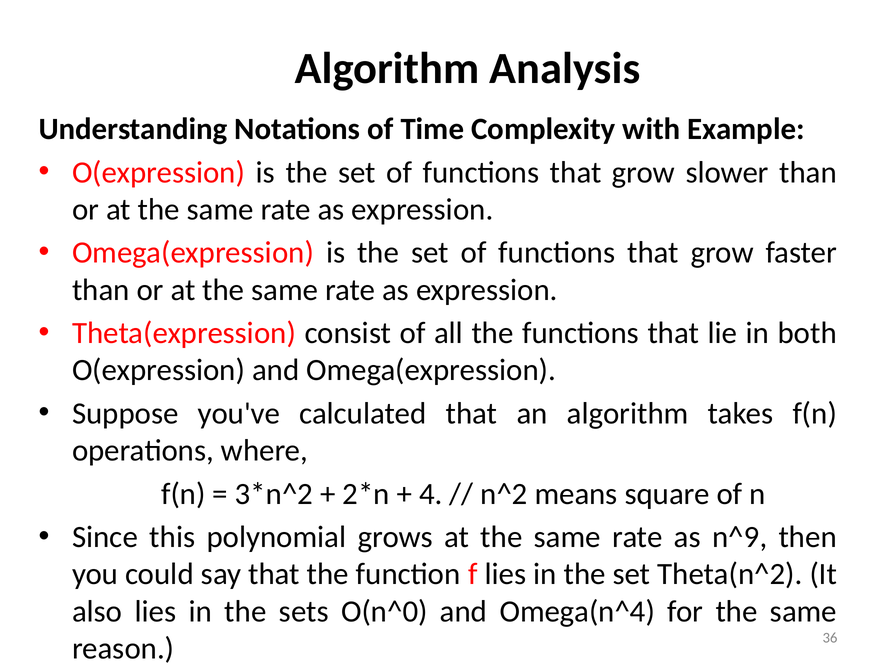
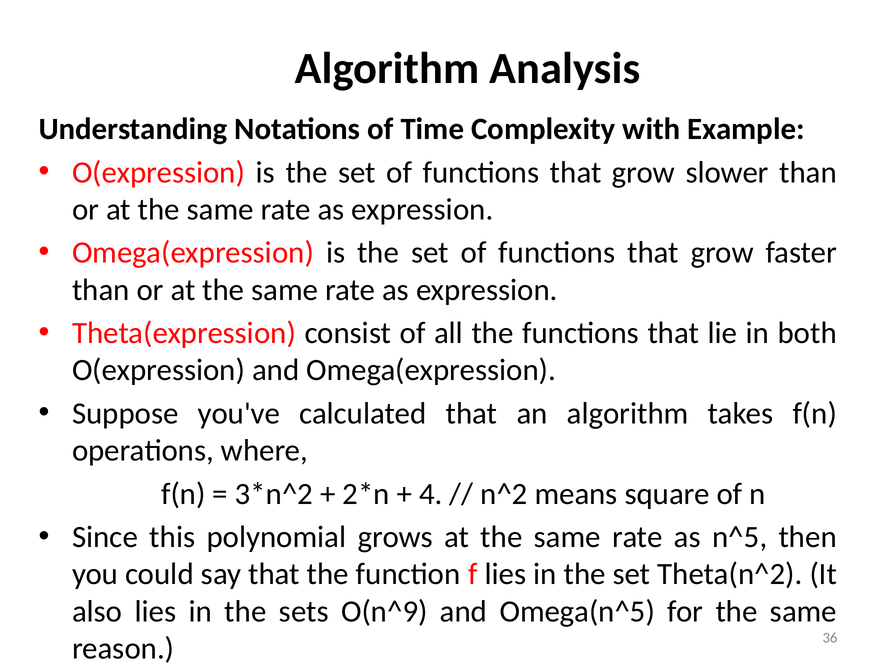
n^9: n^9 -> n^5
O(n^0: O(n^0 -> O(n^9
Omega(n^4: Omega(n^4 -> Omega(n^5
